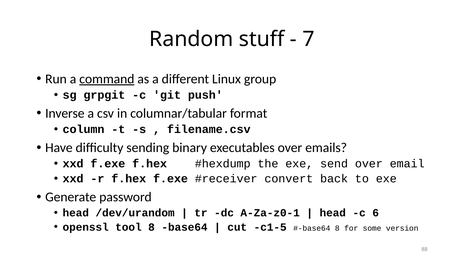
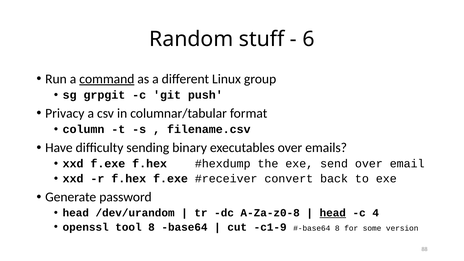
7: 7 -> 6
Inverse: Inverse -> Privacy
A-Za-z0-1: A-Za-z0-1 -> A-Za-z0-8
head at (333, 213) underline: none -> present
6: 6 -> 4
c1-5: c1-5 -> c1-9
